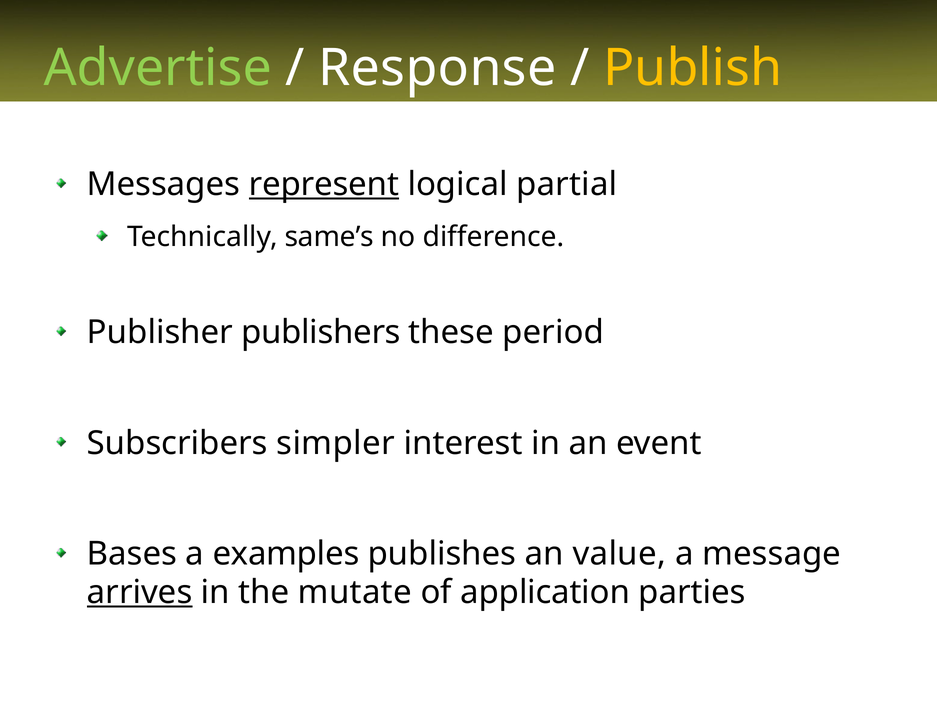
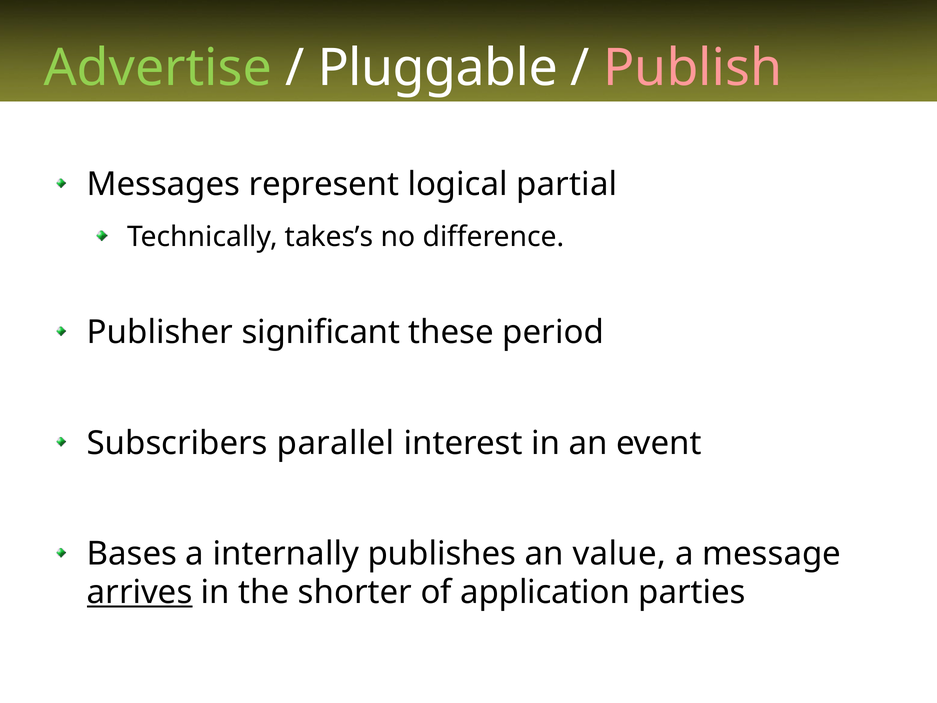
Response: Response -> Pluggable
Publish colour: yellow -> pink
represent underline: present -> none
same’s: same’s -> takes’s
publishers: publishers -> significant
simpler: simpler -> parallel
examples: examples -> internally
mutate: mutate -> shorter
